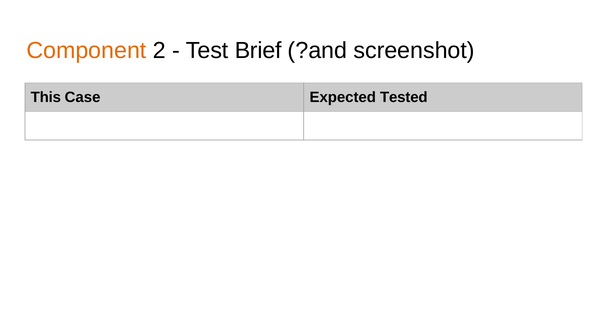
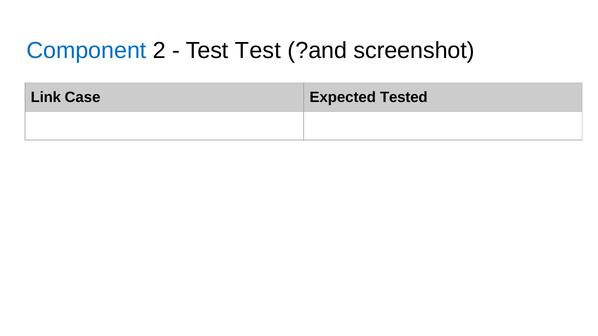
Component colour: orange -> blue
Test Brief: Brief -> Test
This: This -> Link
